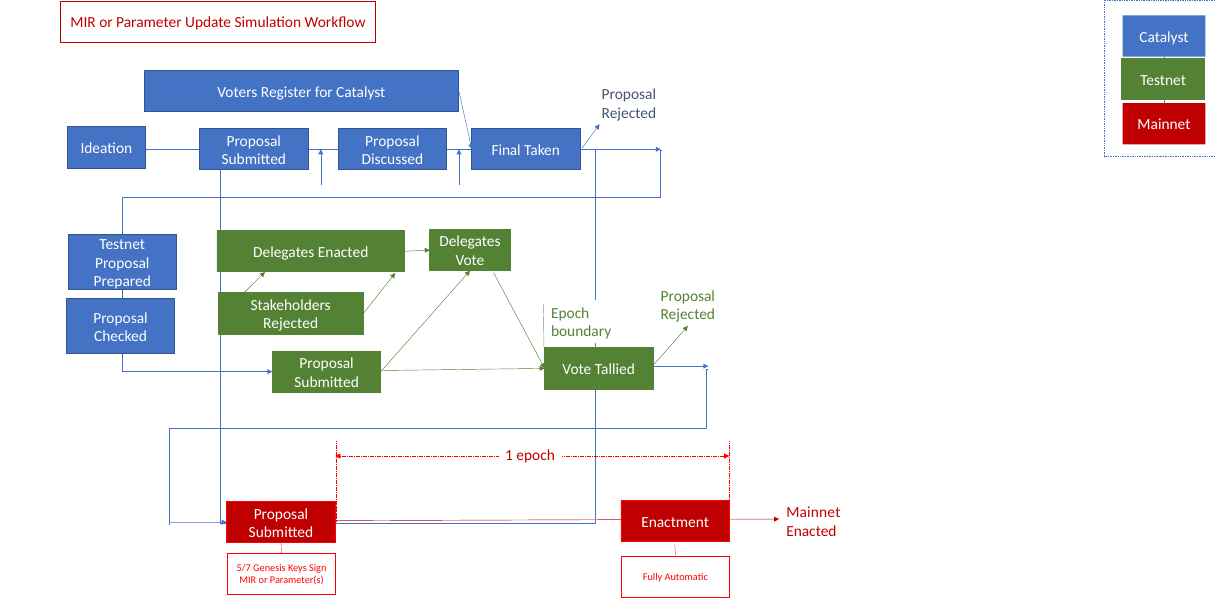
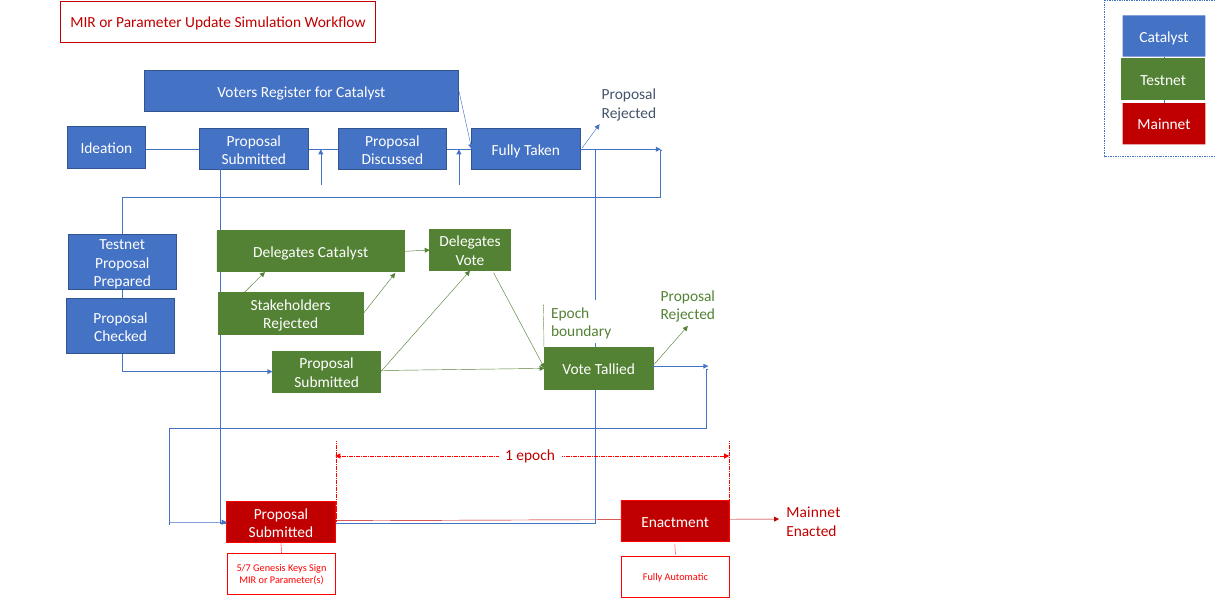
Final at (506, 150): Final -> Fully
Delegates Enacted: Enacted -> Catalyst
